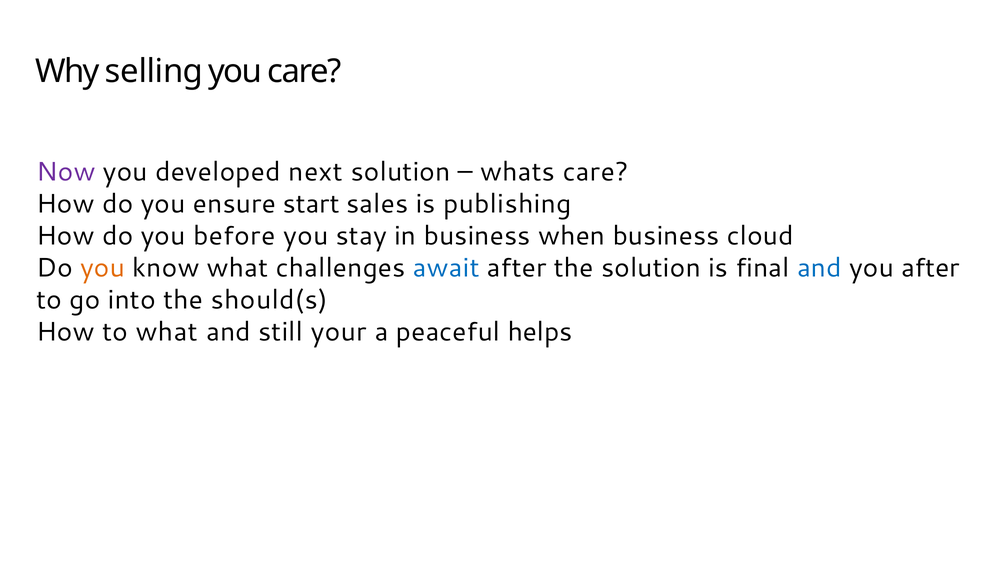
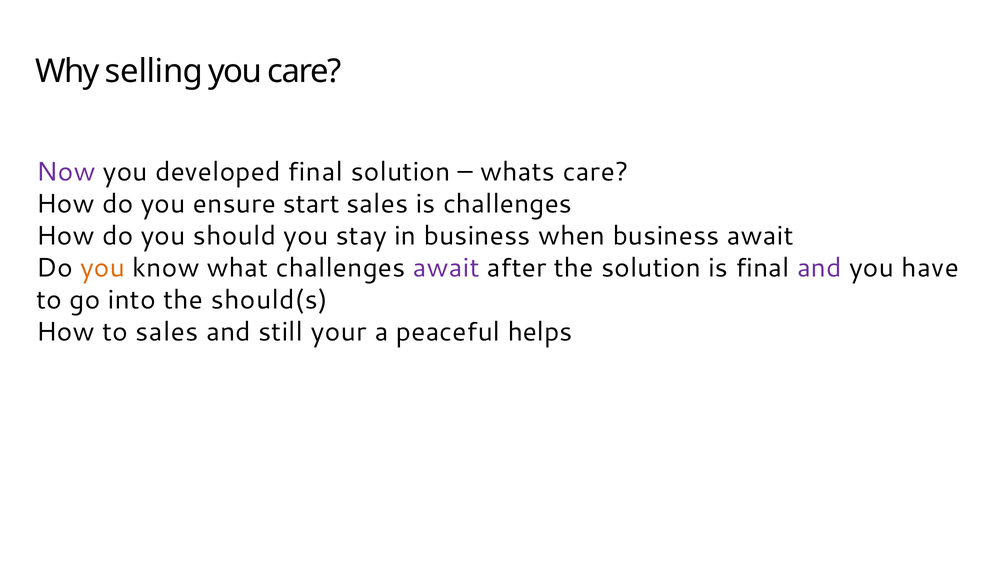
developed next: next -> final
is publishing: publishing -> challenges
before: before -> should
business cloud: cloud -> await
await at (446, 268) colour: blue -> purple
and at (819, 268) colour: blue -> purple
you after: after -> have
to what: what -> sales
